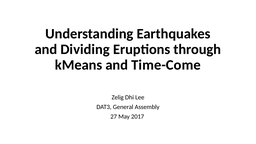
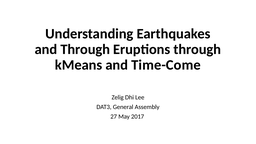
and Dividing: Dividing -> Through
